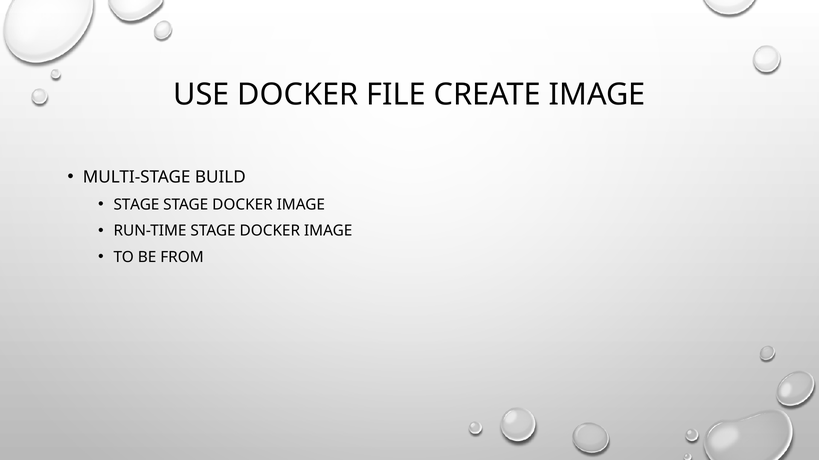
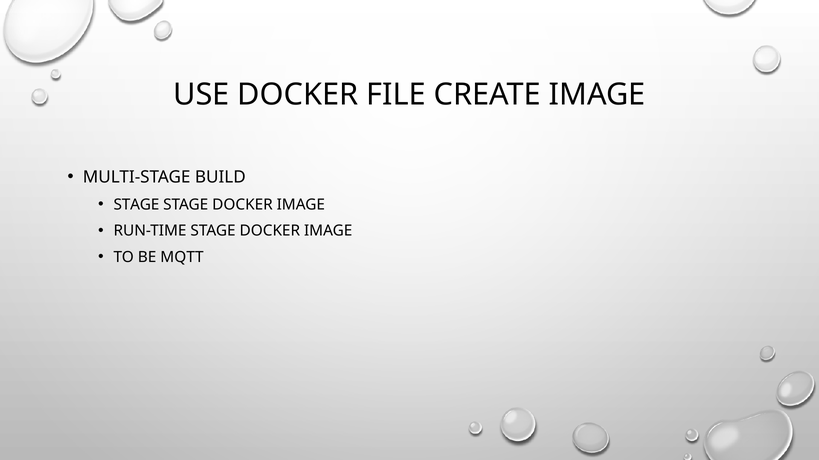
FROM: FROM -> MQTT
